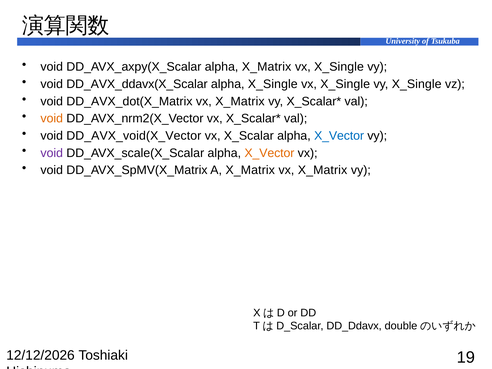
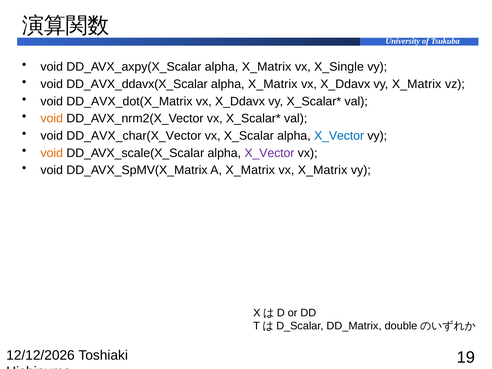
X_Single at (273, 84): X_Single -> X_Matrix
X_Single at (345, 84): X_Single -> X_Ddavx
vy X_Single: X_Single -> X_Matrix
X_Matrix at (240, 101): X_Matrix -> X_Ddavx
DD_AVX_void(X_Vector: DD_AVX_void(X_Vector -> DD_AVX_char(X_Vector
void at (52, 153) colour: purple -> orange
X_Vector at (269, 153) colour: orange -> purple
DD_Ddavx: DD_Ddavx -> DD_Matrix
